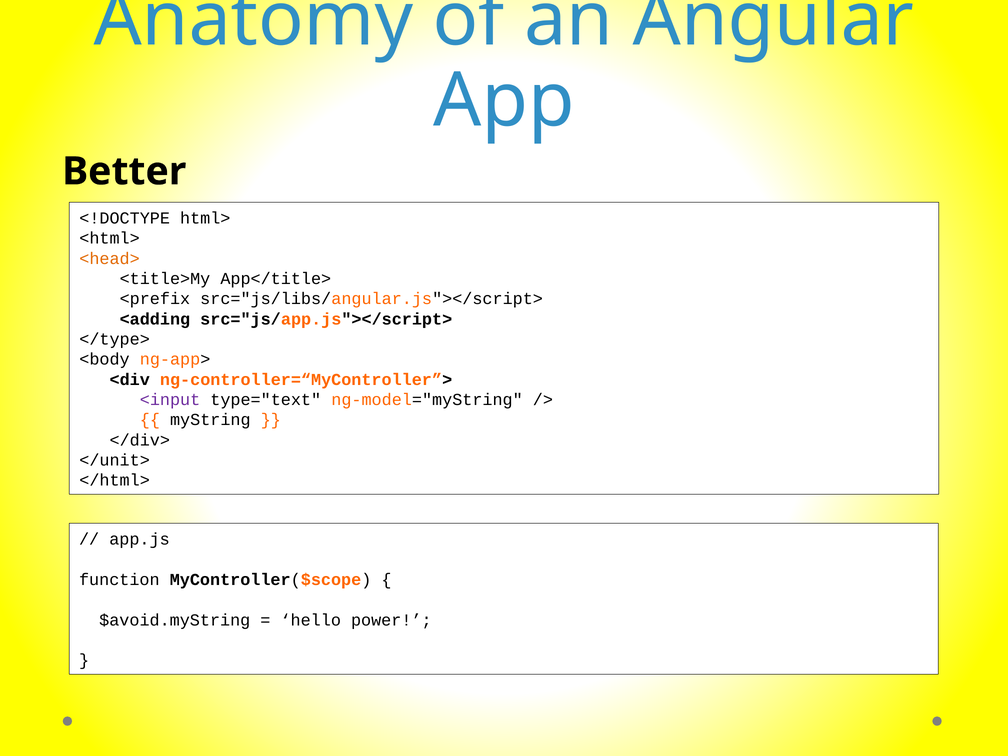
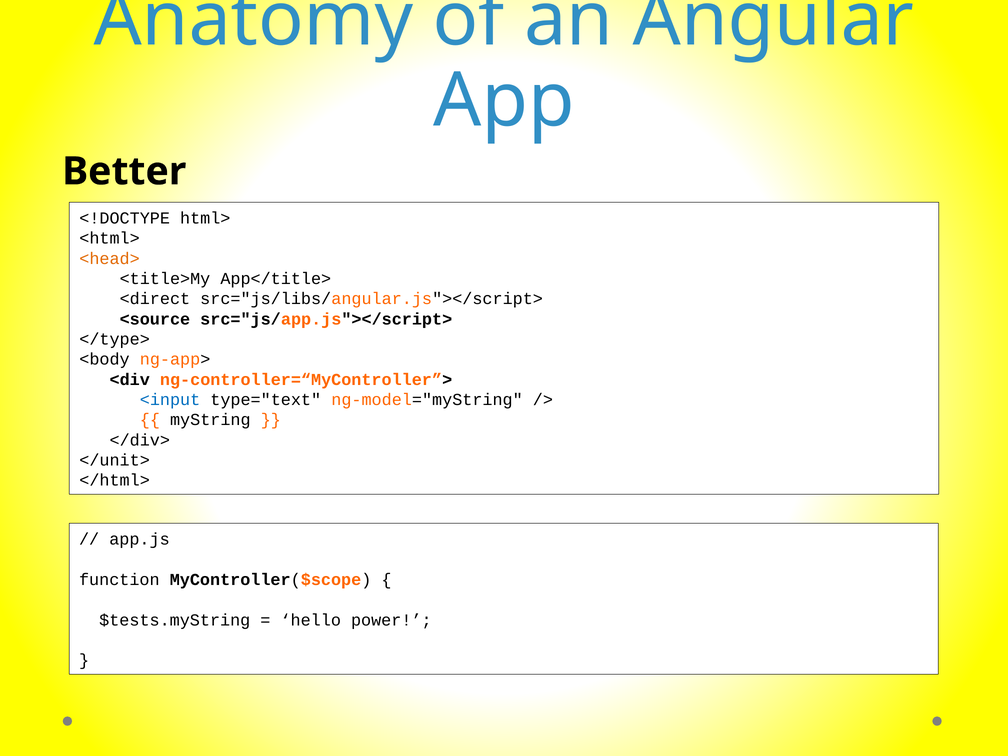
<prefix: <prefix -> <direct
<adding: <adding -> <source
<input colour: purple -> blue
$avoid.myString: $avoid.myString -> $tests.myString
